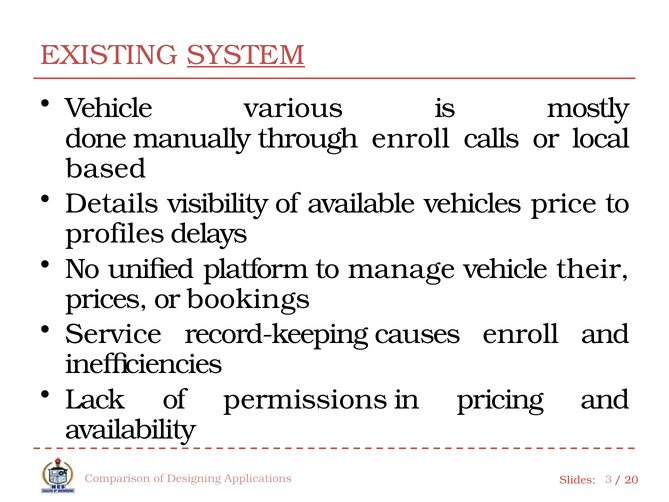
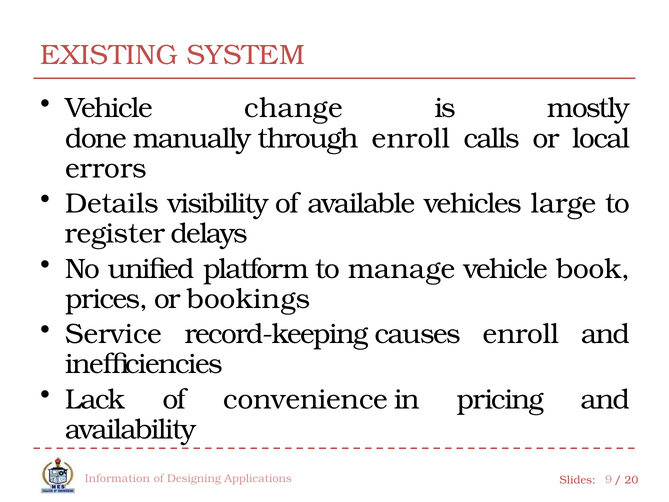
SYSTEM underline: present -> none
various: various -> change
based: based -> errors
price: price -> large
profiles: profiles -> register
their: their -> book
permissions: permissions -> convenience
Comparison: Comparison -> Information
3: 3 -> 9
